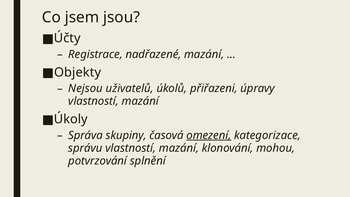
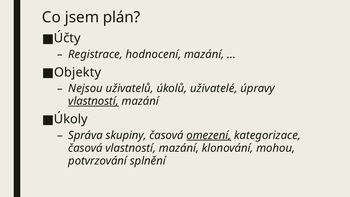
jsou: jsou -> plán
nadřazené: nadřazené -> hodnocení
přiřazeni: přiřazeni -> uživatelé
vlastností at (94, 101) underline: none -> present
správu at (85, 148): správu -> časová
